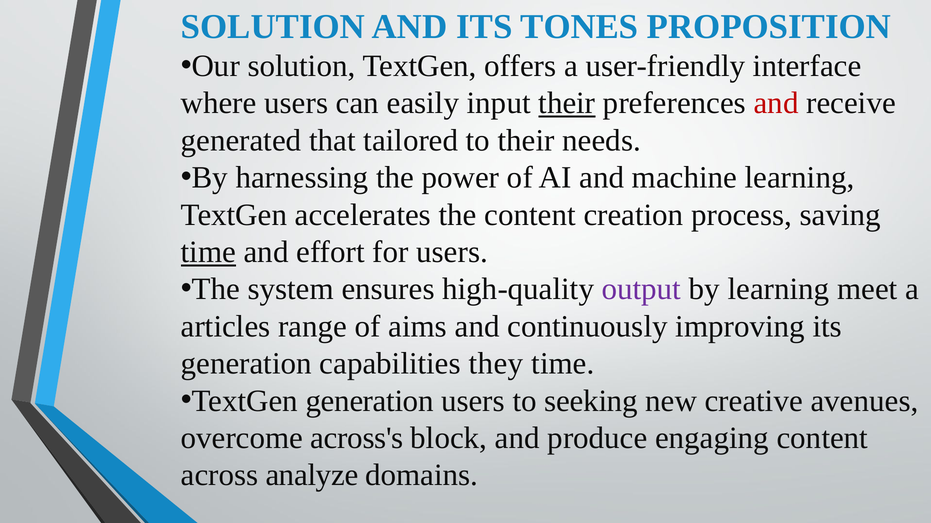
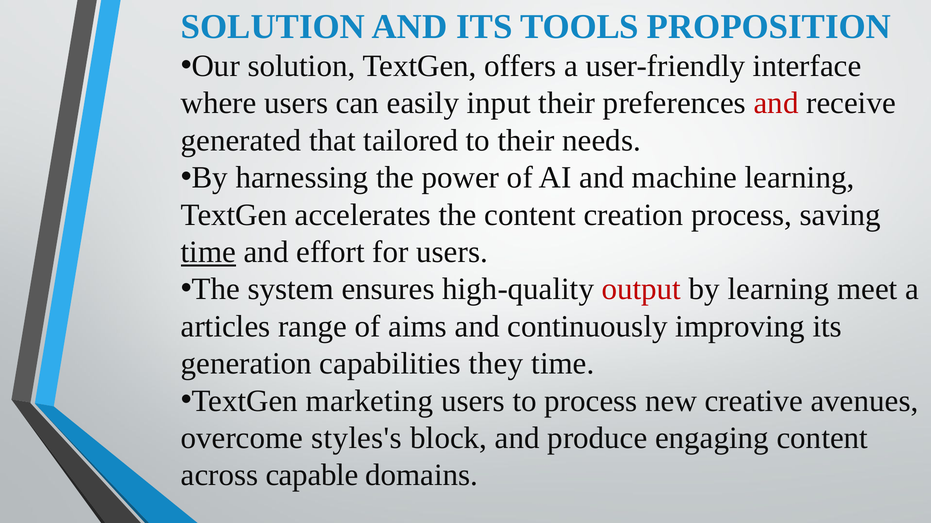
TONES: TONES -> TOOLS
their at (567, 103) underline: present -> none
output colour: purple -> red
TextGen generation: generation -> marketing
to seeking: seeking -> process
across's: across's -> styles's
analyze: analyze -> capable
